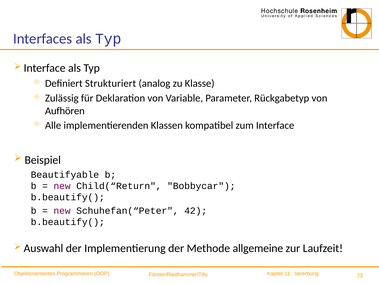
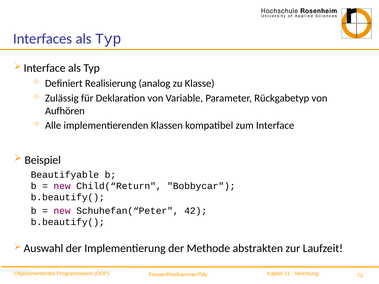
Strukturiert: Strukturiert -> Realisierung
allgemeine: allgemeine -> abstrakten
